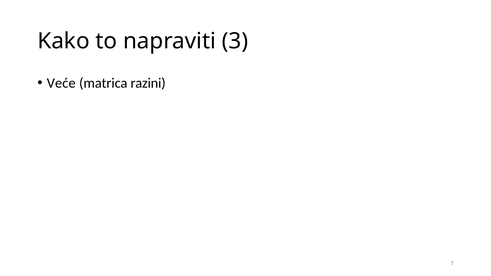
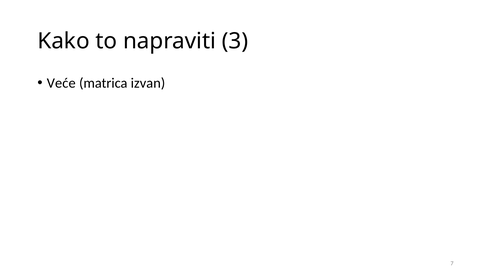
razini: razini -> izvan
